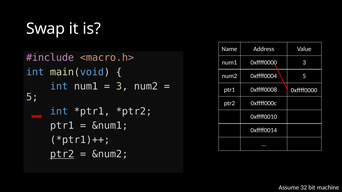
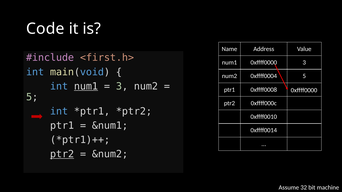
Swap: Swap -> Code
<macro.h>: <macro.h> -> <first.h>
num1 at (86, 86) underline: none -> present
